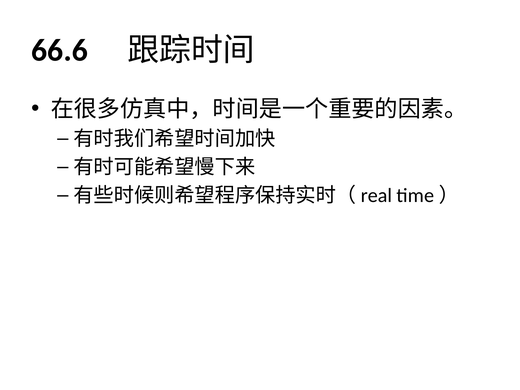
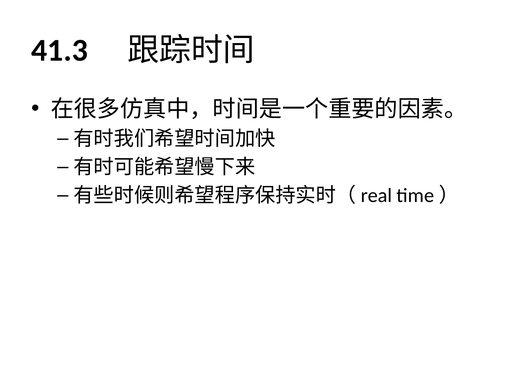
66.6: 66.6 -> 41.3
